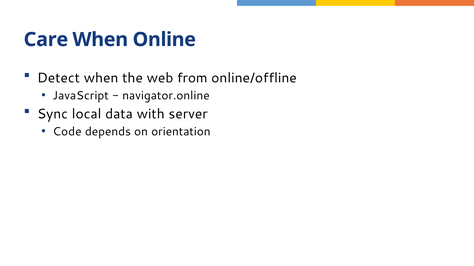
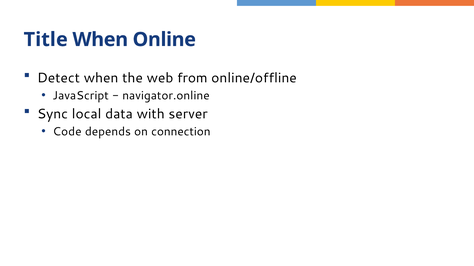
Care: Care -> Title
orientation: orientation -> connection
